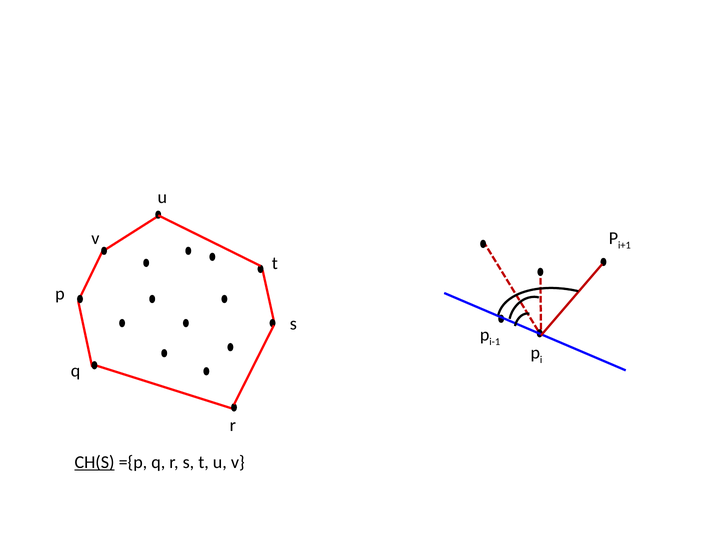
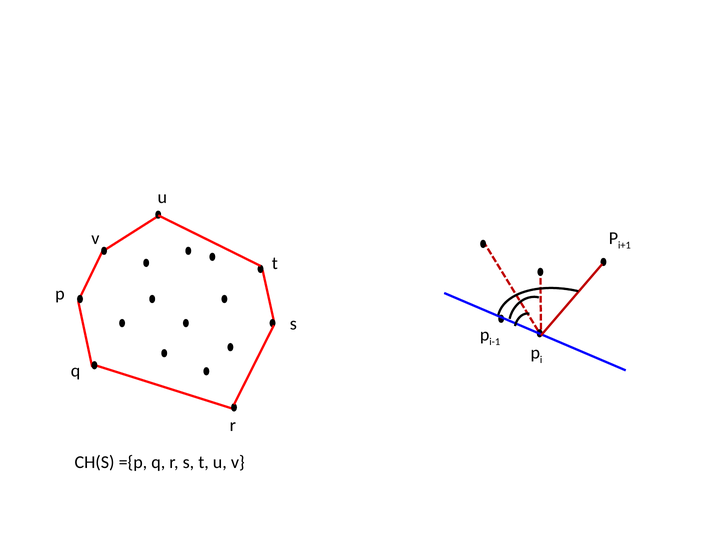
CH(S underline: present -> none
